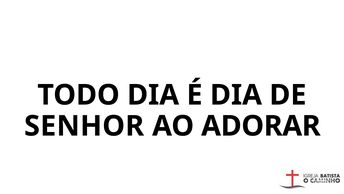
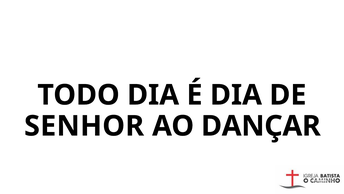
ADORAR: ADORAR -> DANÇAR
